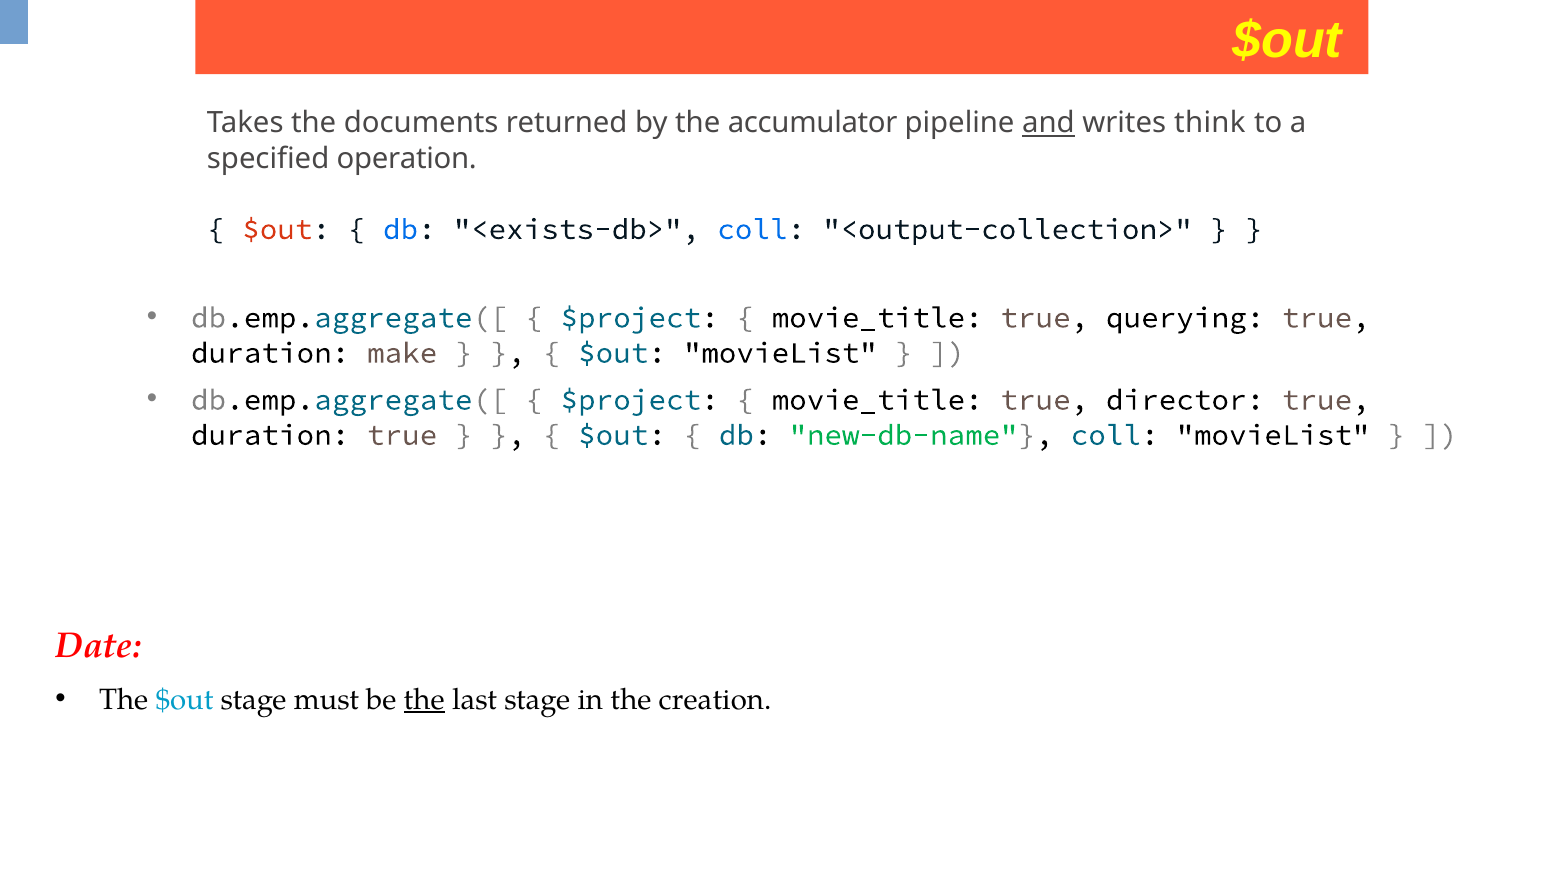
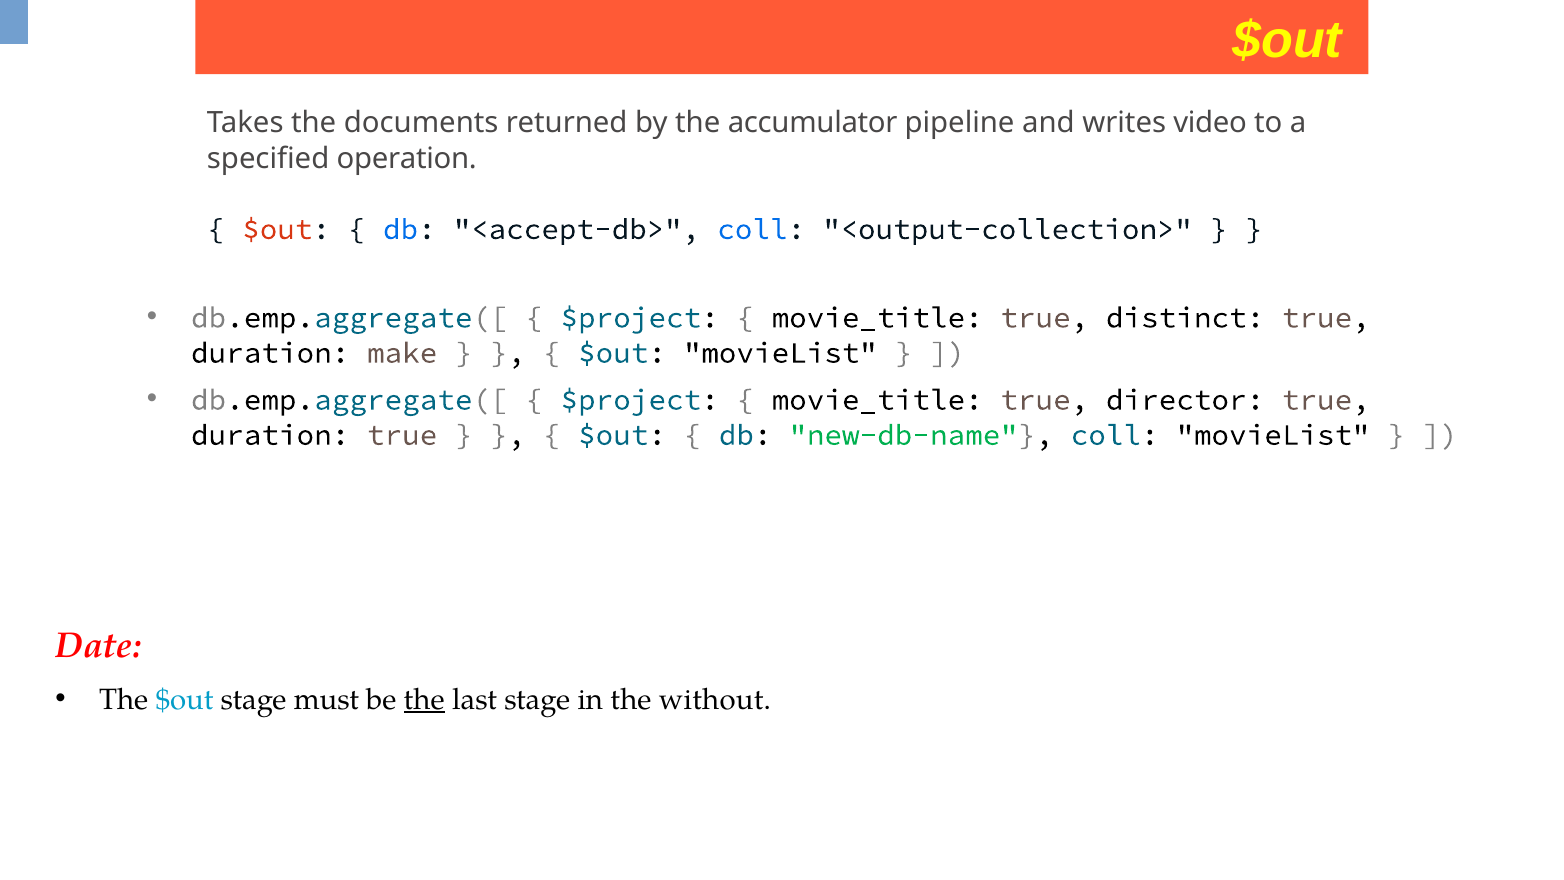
and underline: present -> none
think: think -> video
<exists-db>: <exists-db> -> <accept-db>
querying: querying -> distinct
creation: creation -> without
